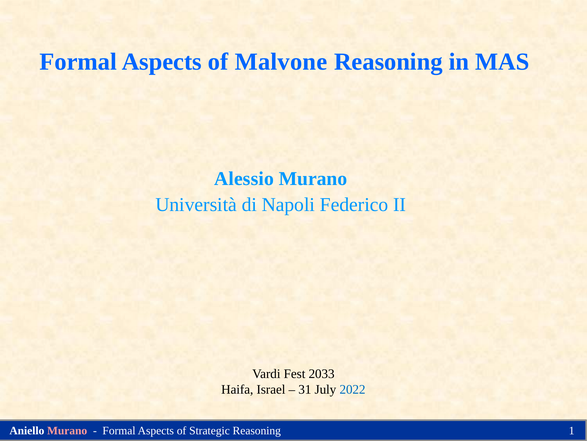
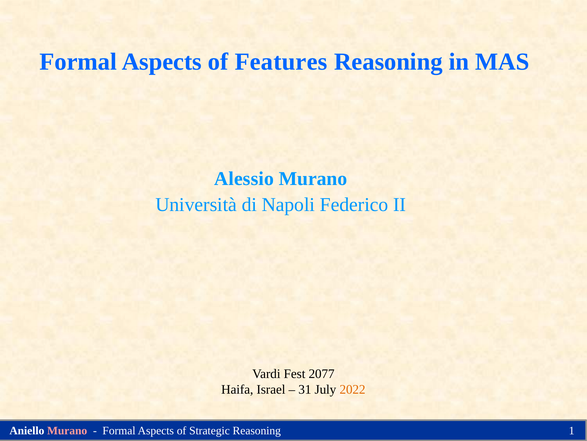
Malvone: Malvone -> Features
2033: 2033 -> 2077
2022 colour: blue -> orange
